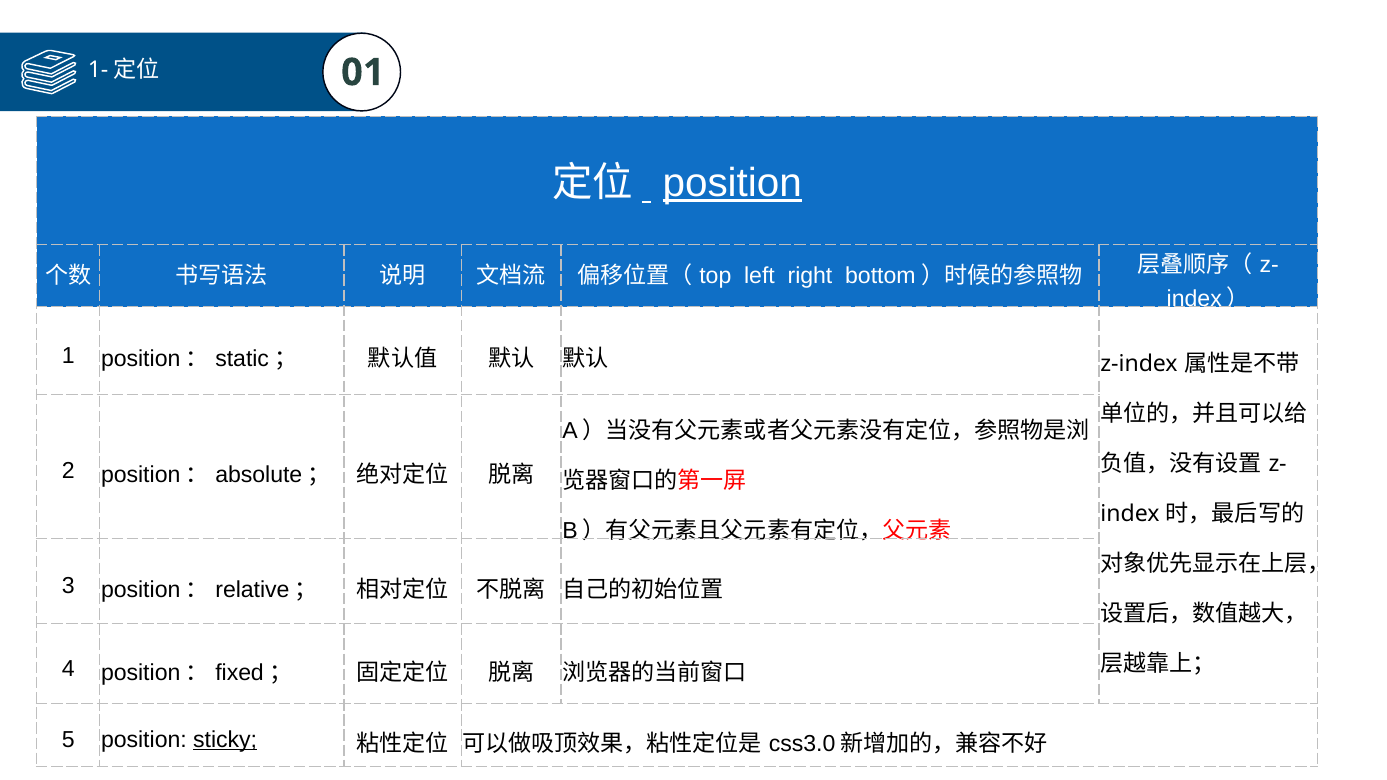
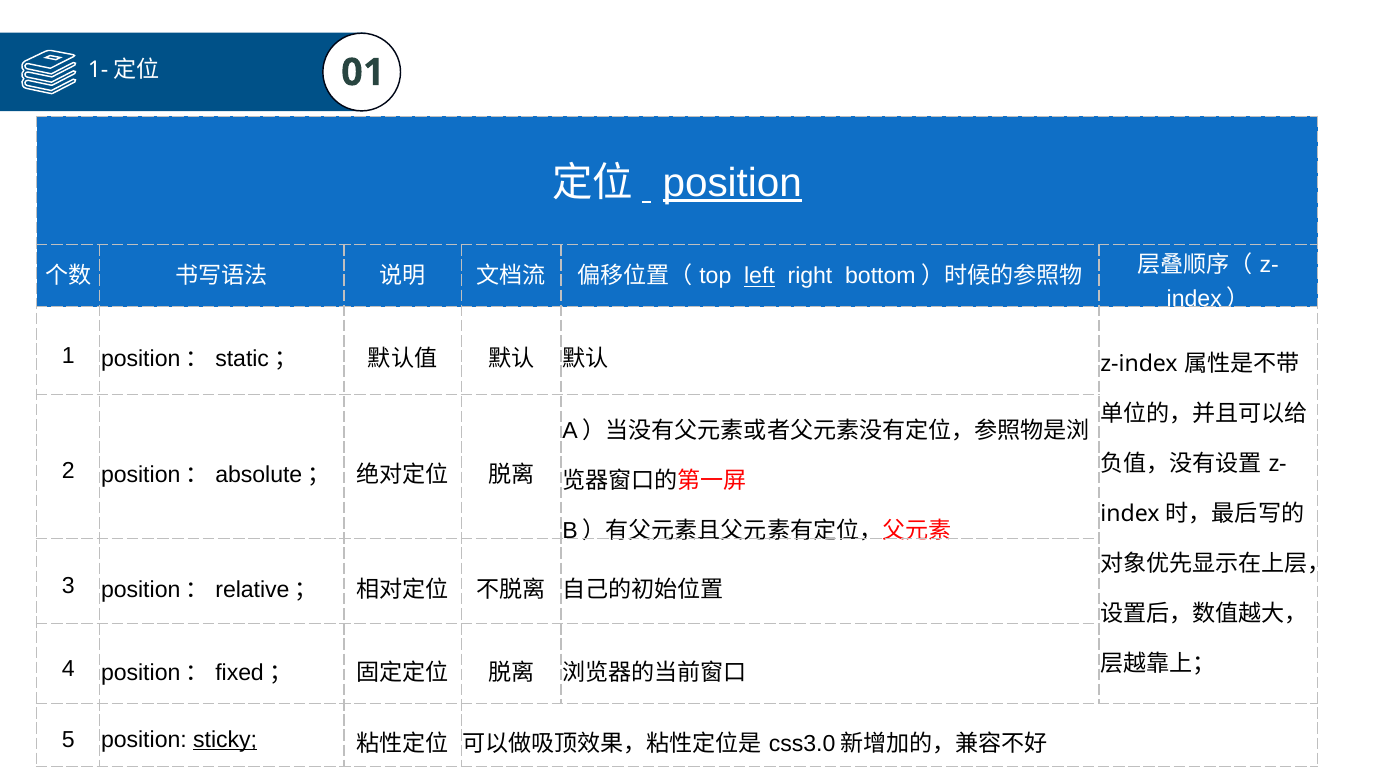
left underline: none -> present
